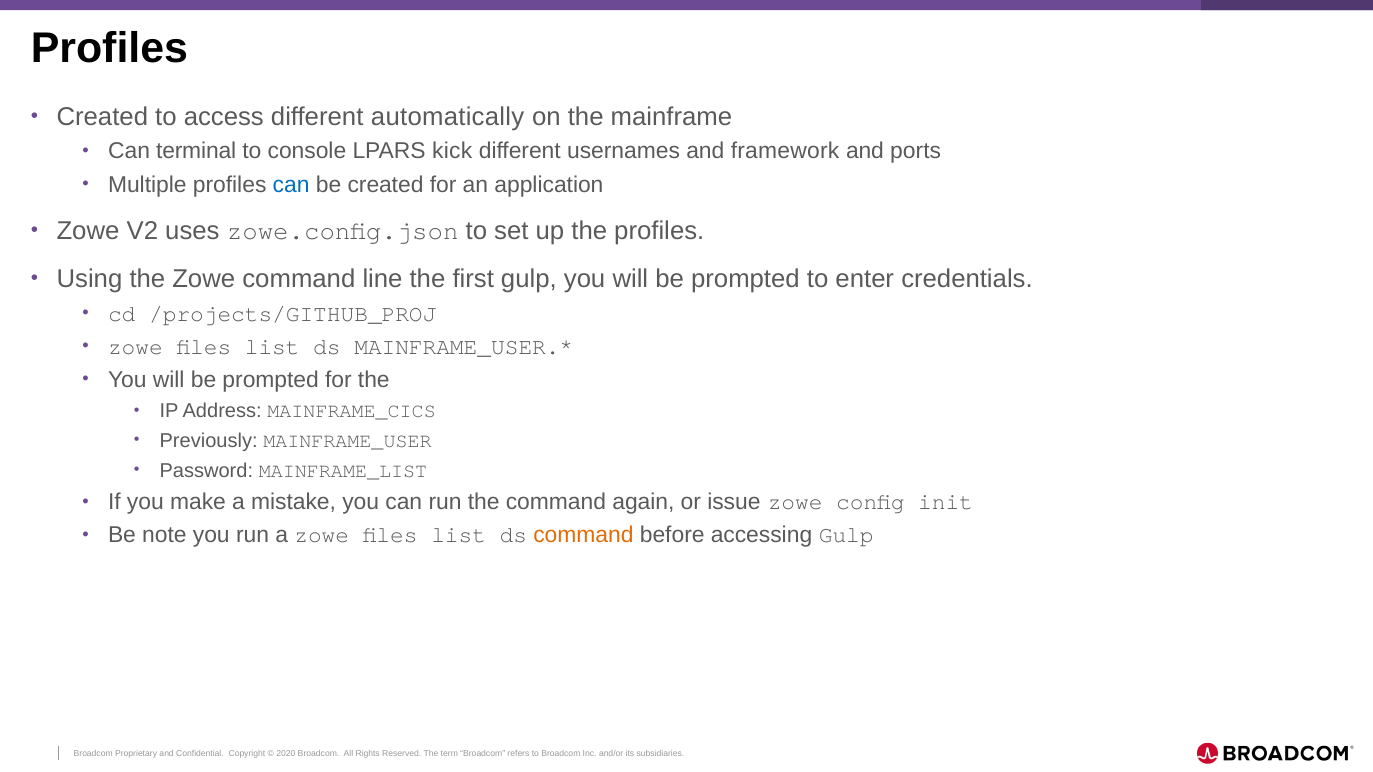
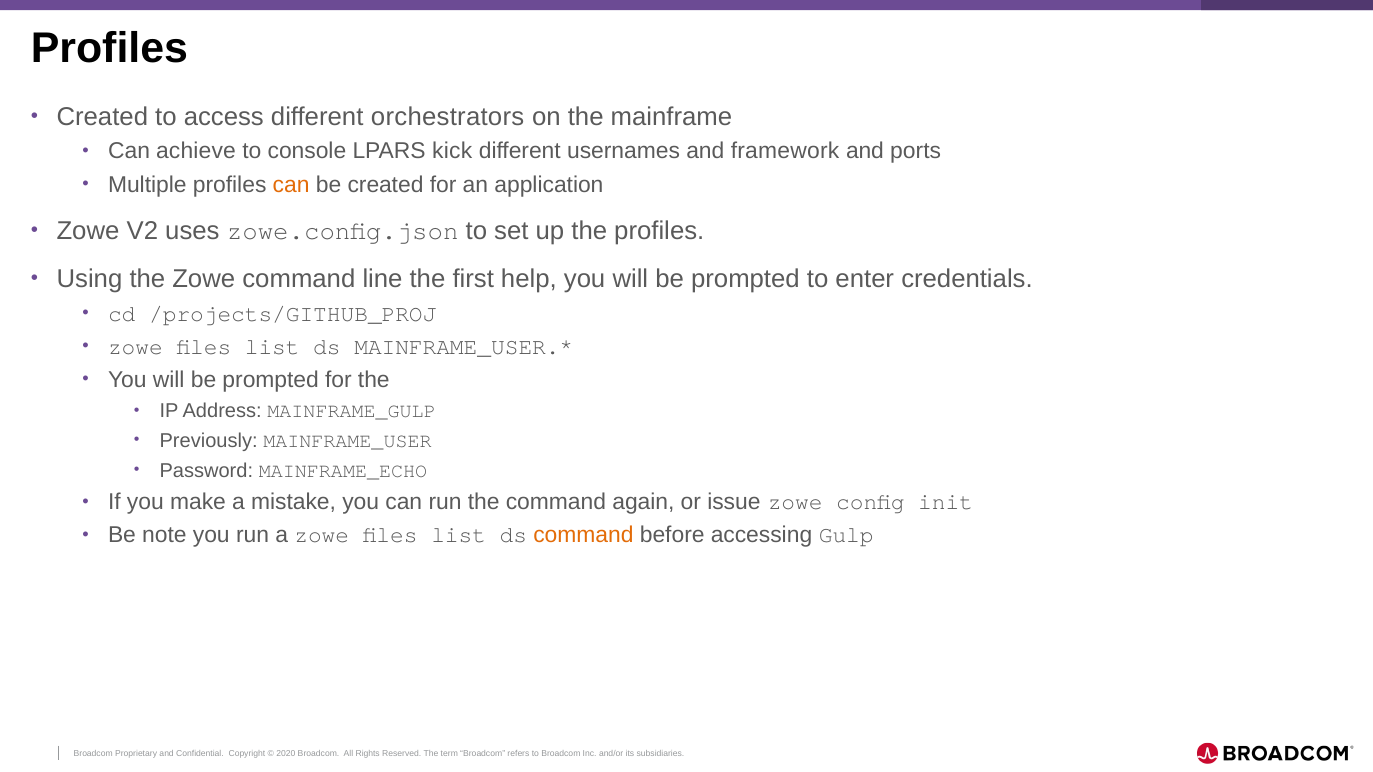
automatically: automatically -> orchestrators
terminal: terminal -> achieve
can at (291, 185) colour: blue -> orange
first gulp: gulp -> help
MAINFRAME_CICS: MAINFRAME_CICS -> MAINFRAME_GULP
MAINFRAME_LIST: MAINFRAME_LIST -> MAINFRAME_ECHO
